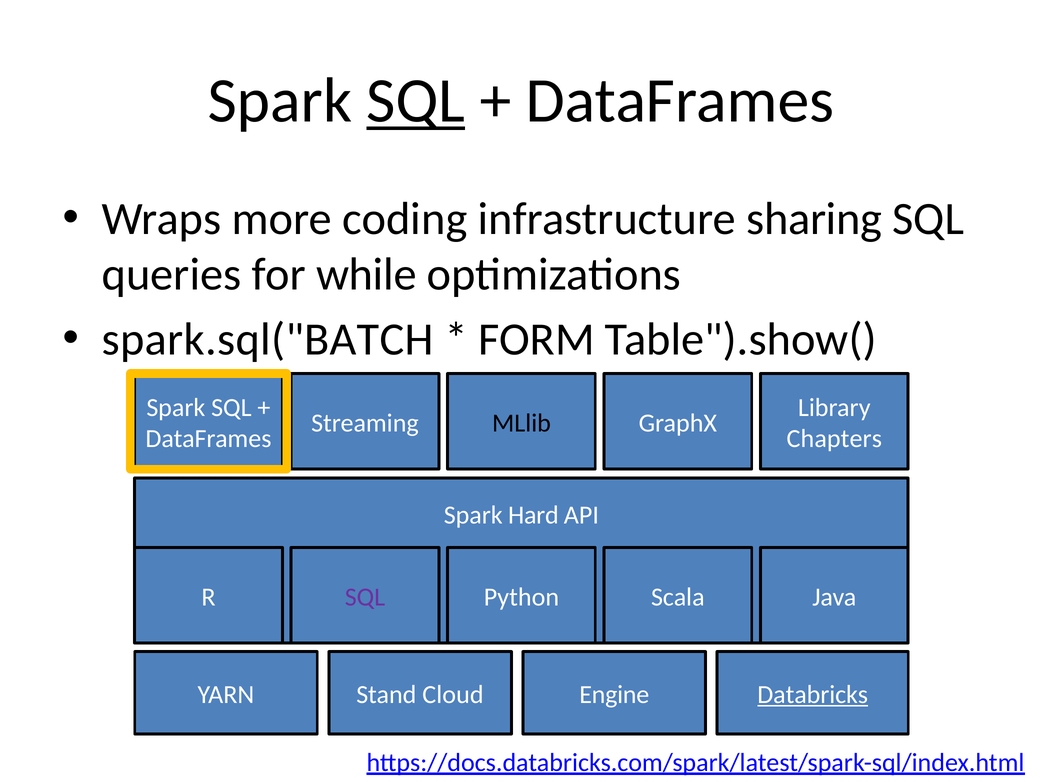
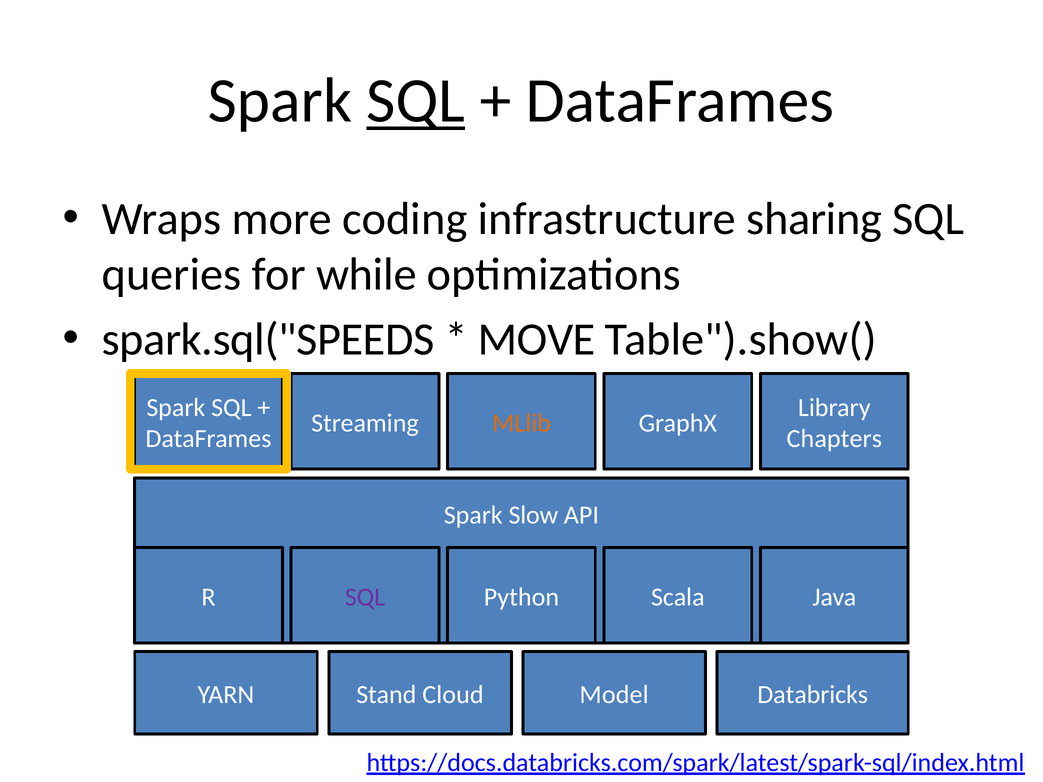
spark.sql("BATCH: spark.sql("BATCH -> spark.sql("SPEEDS
FORM: FORM -> MOVE
MLlib colour: black -> orange
Hard: Hard -> Slow
Engine: Engine -> Model
Databricks underline: present -> none
